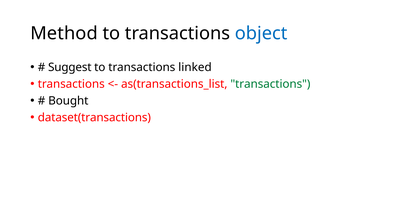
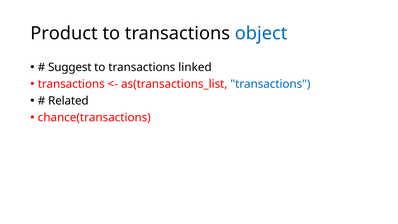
Method: Method -> Product
transactions at (270, 84) colour: green -> blue
Bought: Bought -> Related
dataset(transactions: dataset(transactions -> chance(transactions
